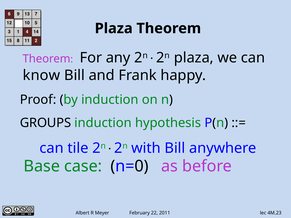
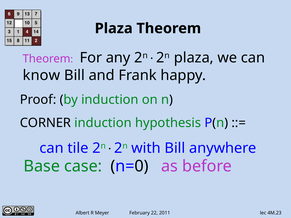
GROUPS: GROUPS -> CORNER
